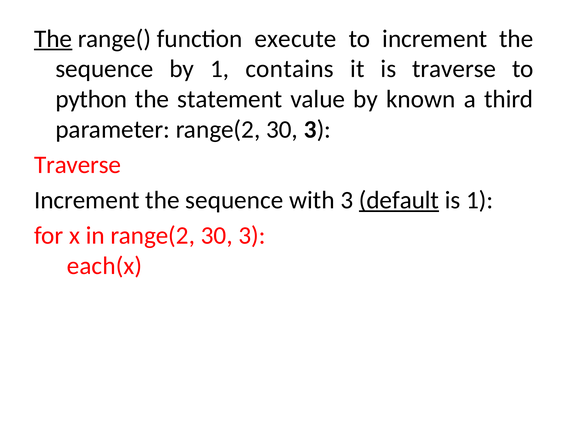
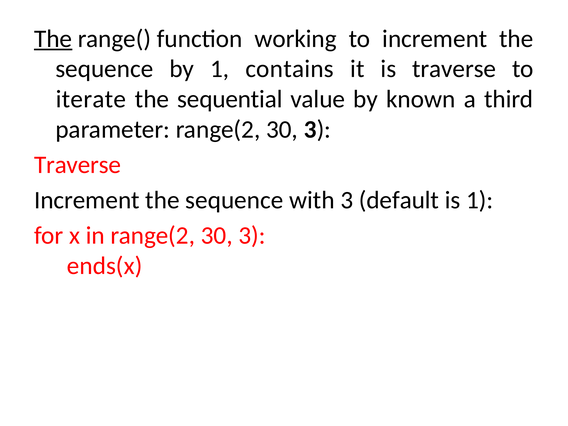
execute: execute -> working
python: python -> iterate
statement: statement -> sequential
default underline: present -> none
each(x: each(x -> ends(x
